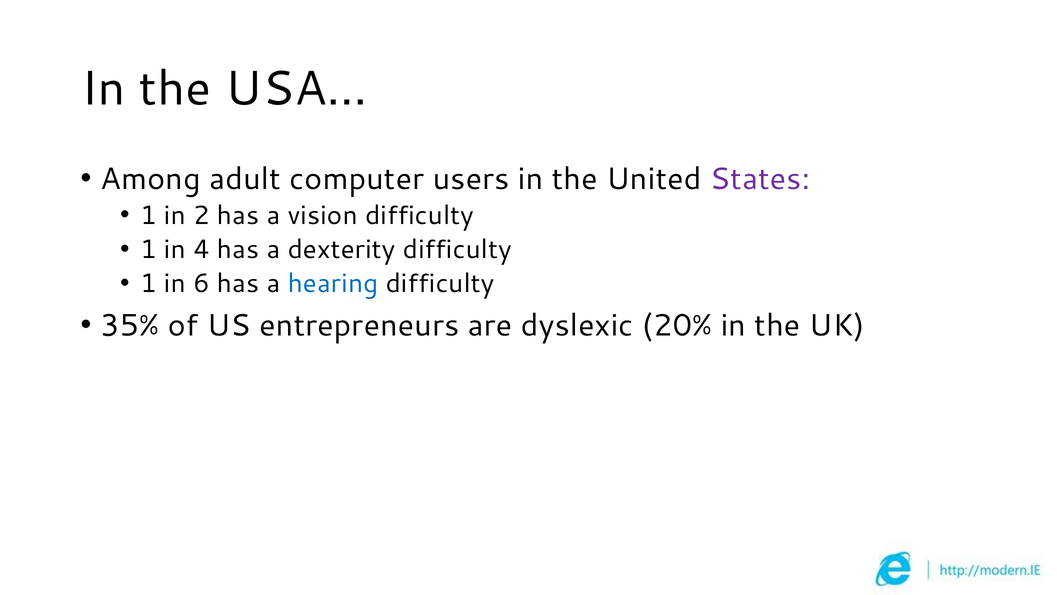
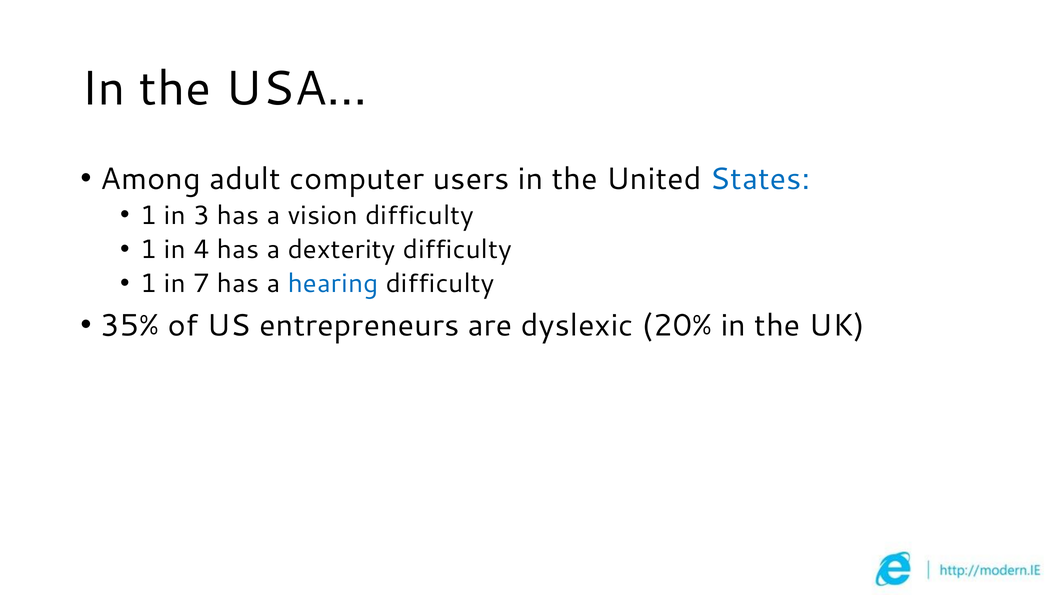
States colour: purple -> blue
2: 2 -> 3
6: 6 -> 7
